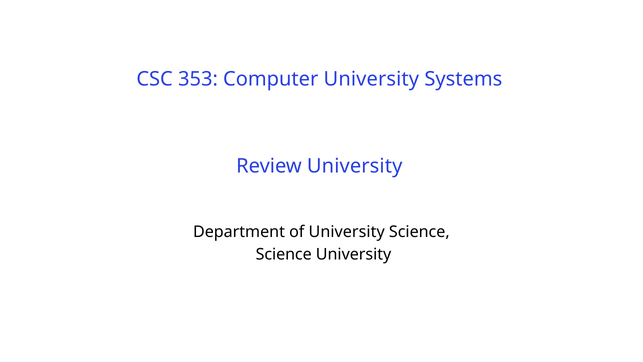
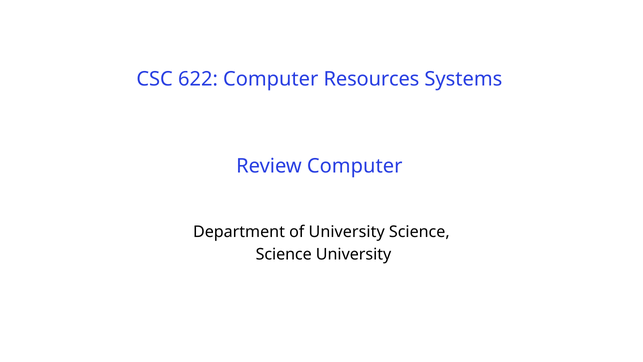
353: 353 -> 622
Computer University: University -> Resources
Review University: University -> Computer
